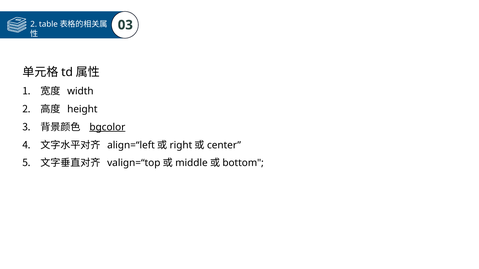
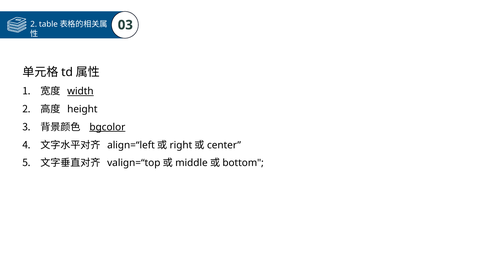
width underline: none -> present
